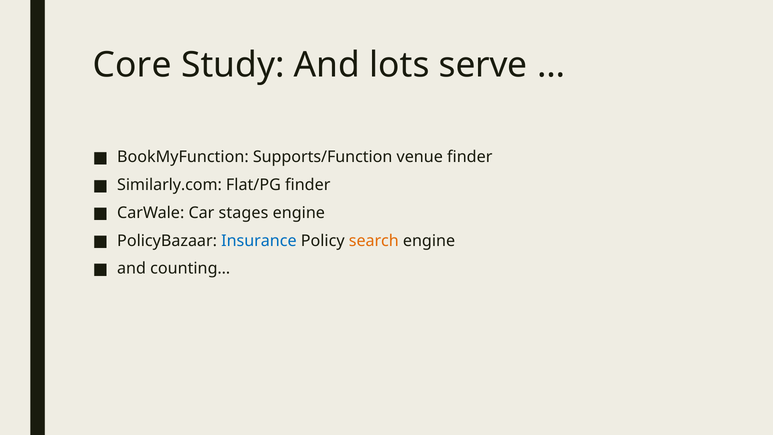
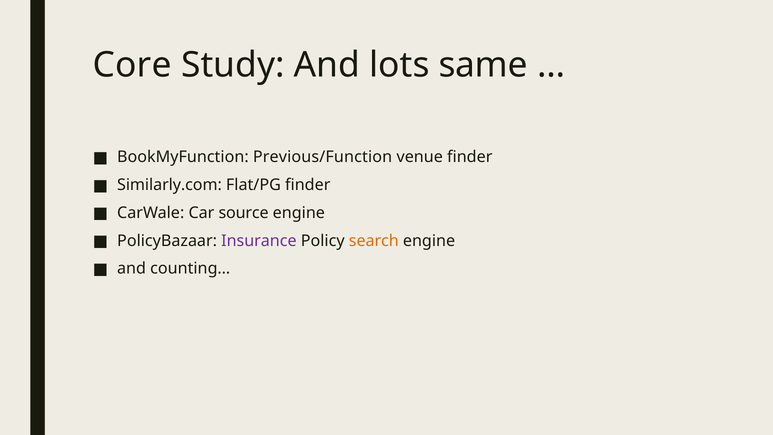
serve: serve -> same
Supports/Function: Supports/Function -> Previous/Function
stages: stages -> source
Insurance colour: blue -> purple
